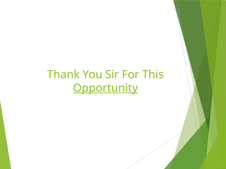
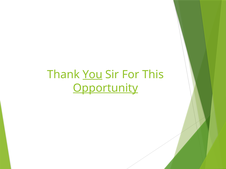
You underline: none -> present
